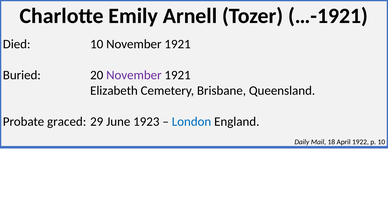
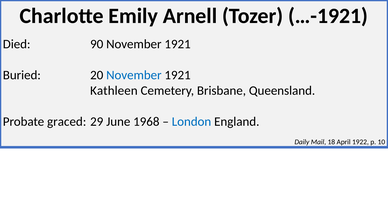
Died 10: 10 -> 90
November at (134, 75) colour: purple -> blue
Elizabeth: Elizabeth -> Kathleen
1923: 1923 -> 1968
